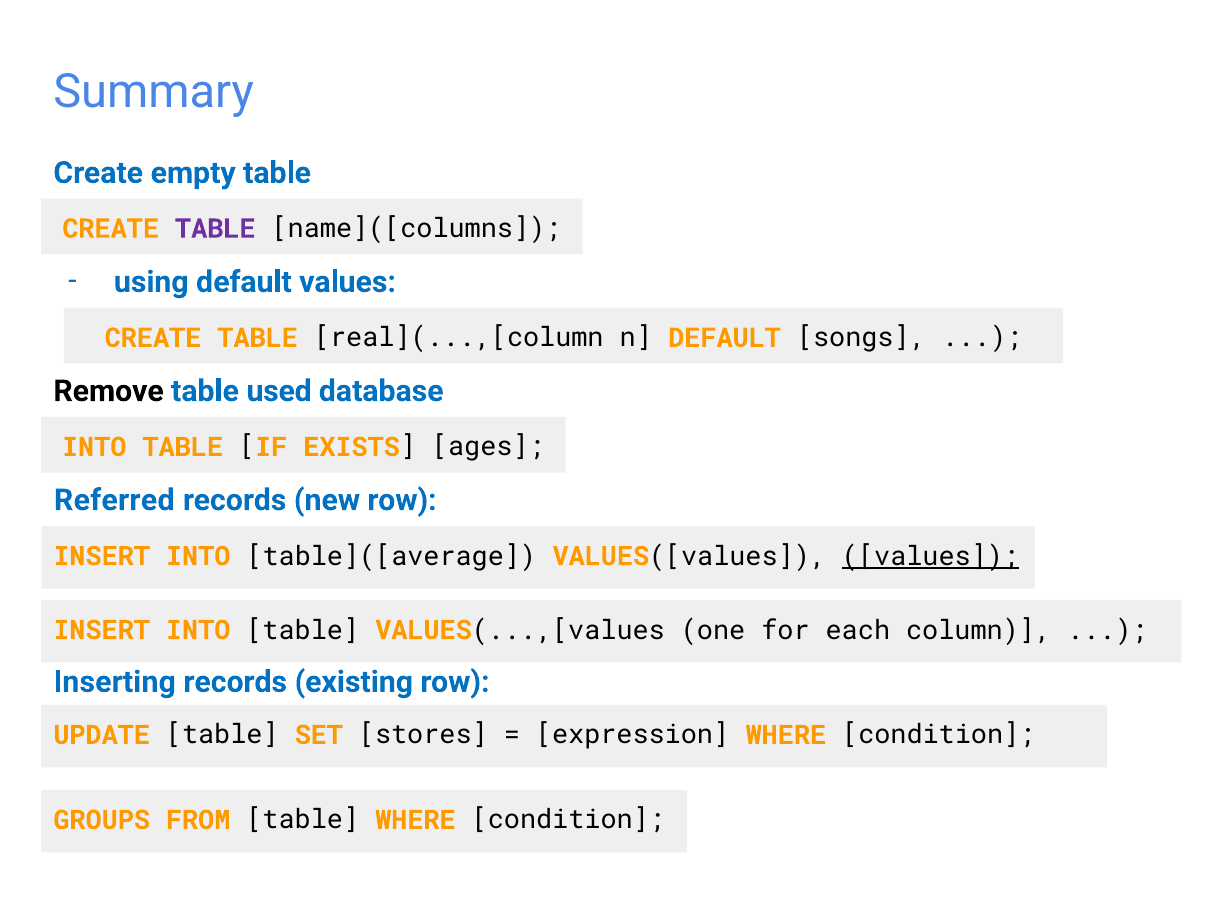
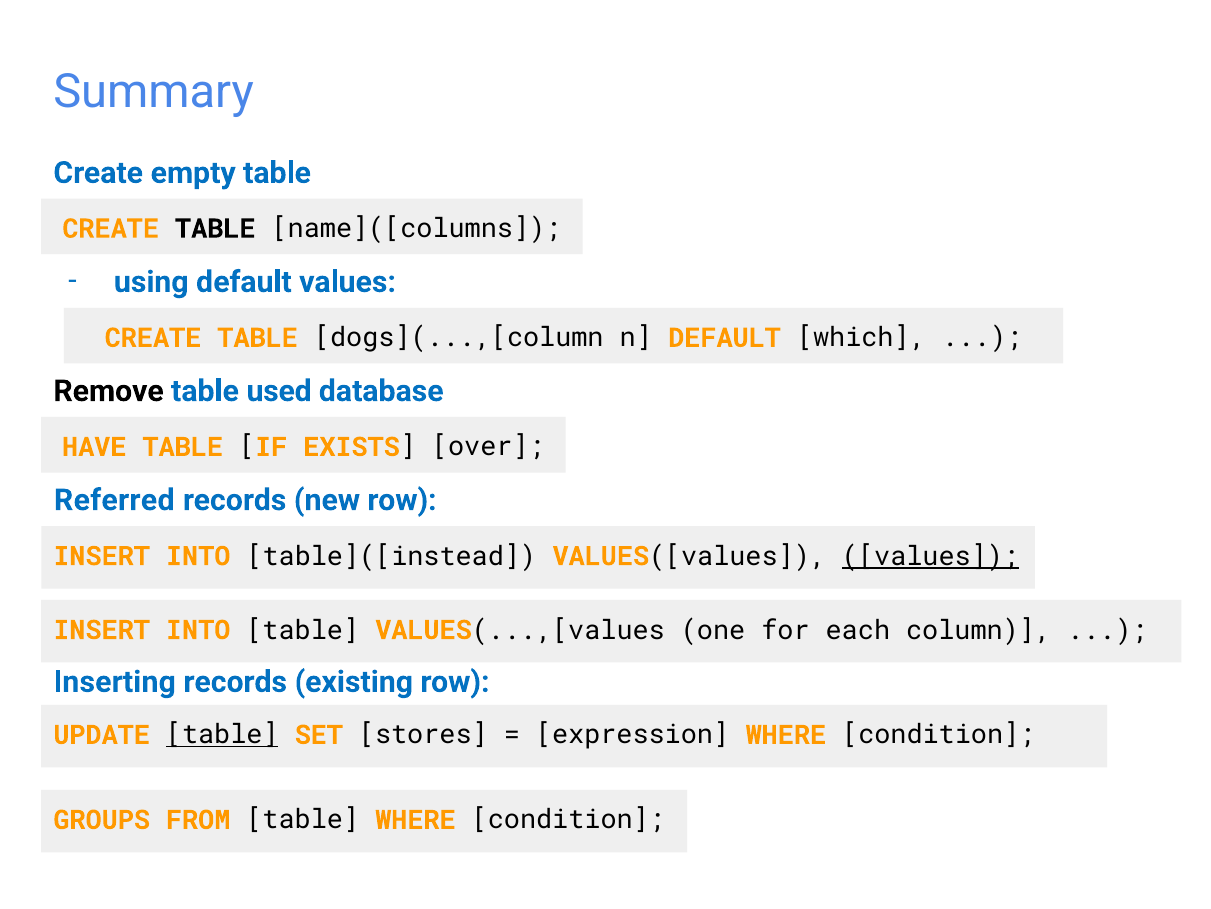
TABLE at (215, 229) colour: purple -> black
real](...,[column: real](...,[column -> dogs](...,[column
songs: songs -> which
INTO at (94, 447): INTO -> HAVE
ages: ages -> over
table]([average: table]([average -> table]([instead
table at (222, 734) underline: none -> present
